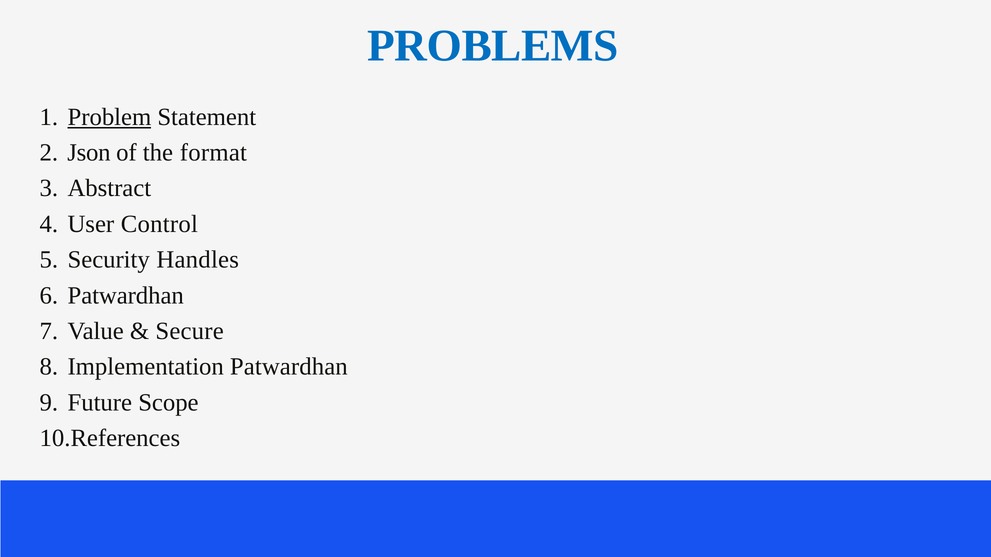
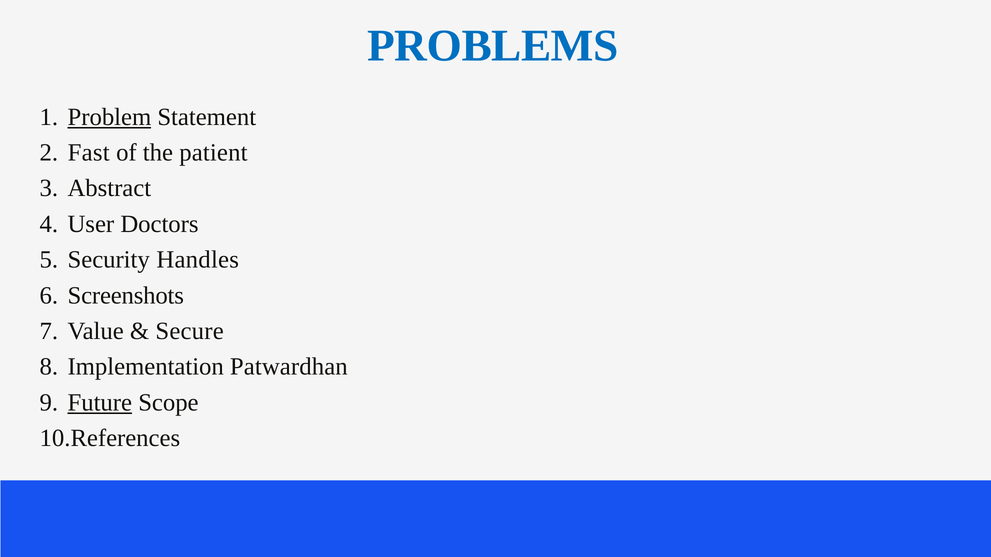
Json: Json -> Fast
format: format -> patient
Control: Control -> Doctors
Patwardhan at (126, 296): Patwardhan -> Screenshots
Future underline: none -> present
